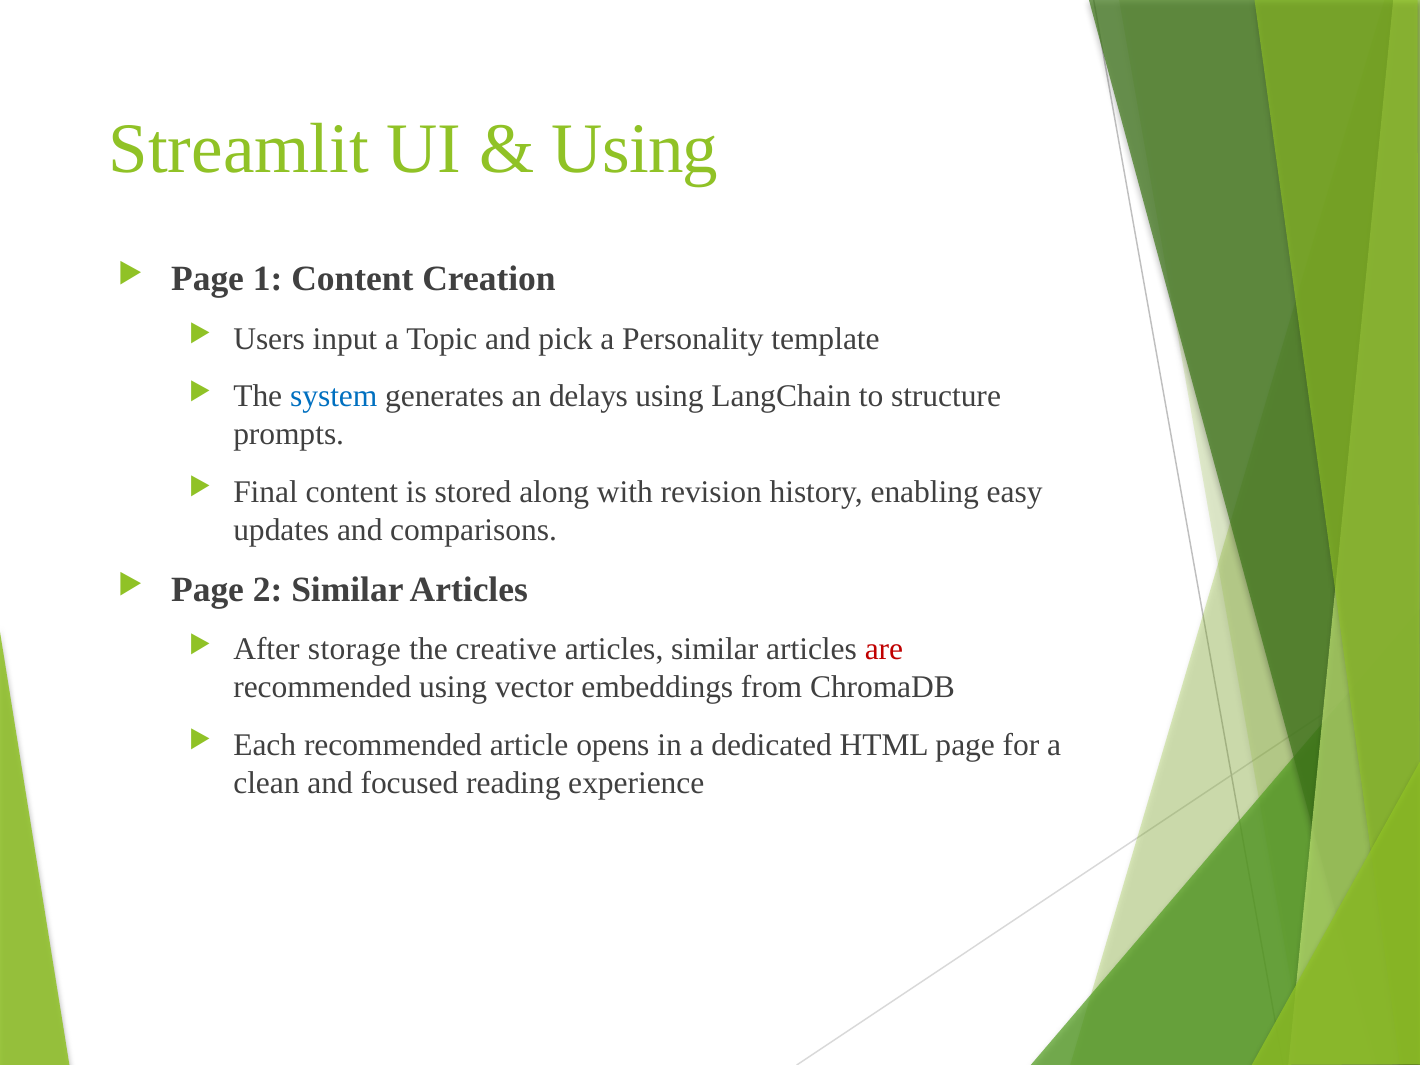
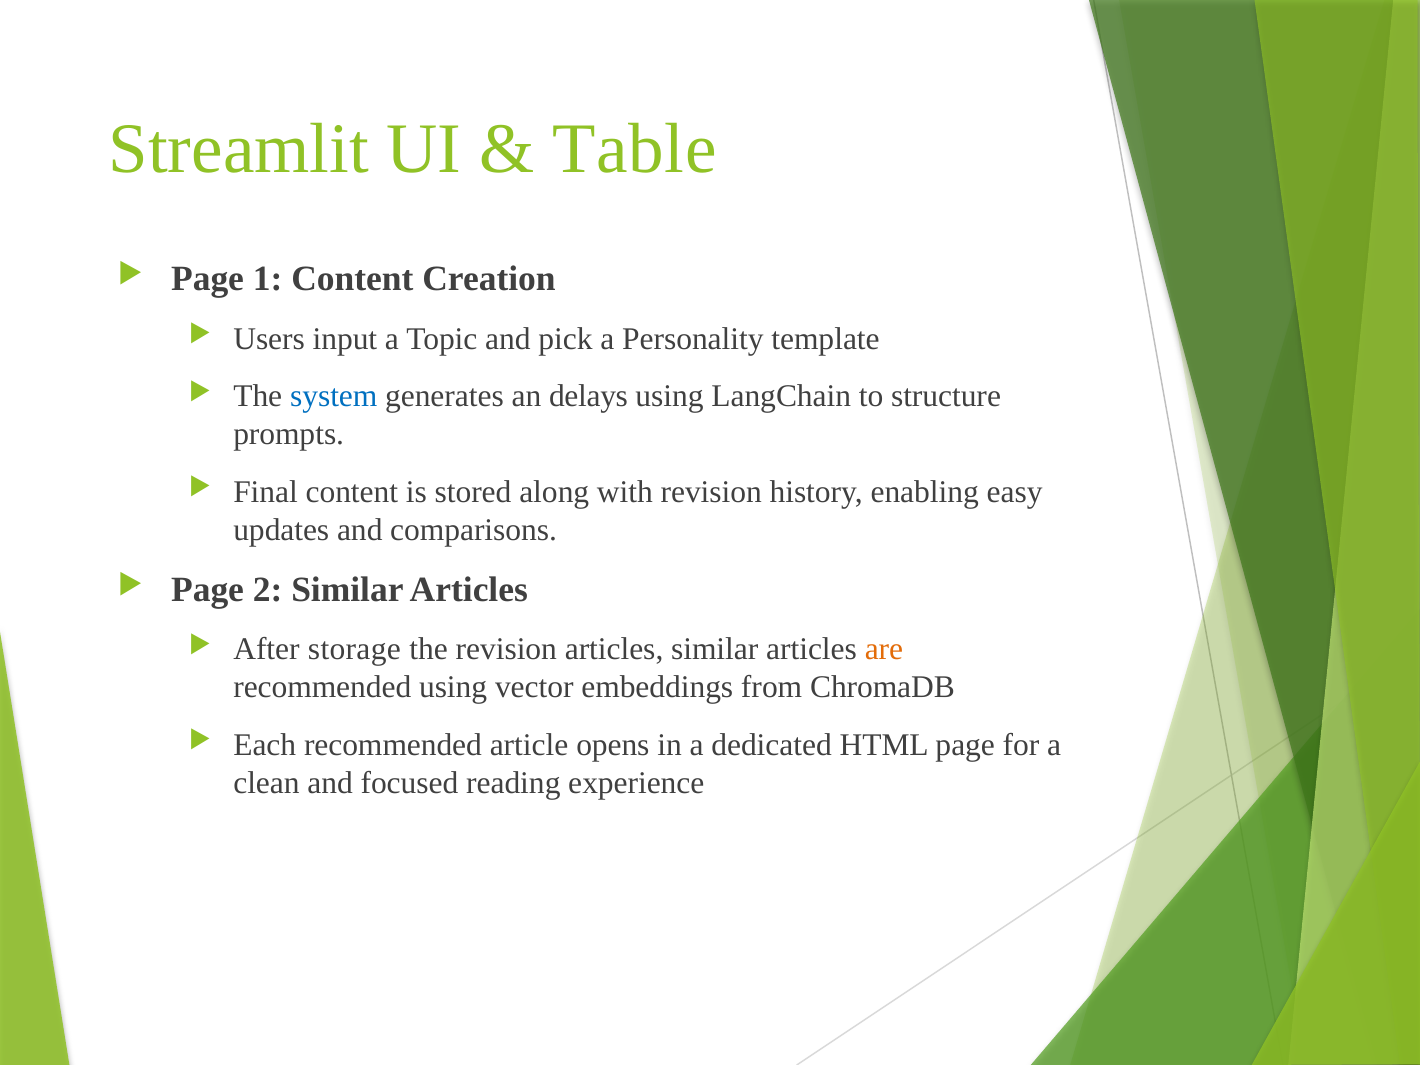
Using at (635, 149): Using -> Table
the creative: creative -> revision
are colour: red -> orange
